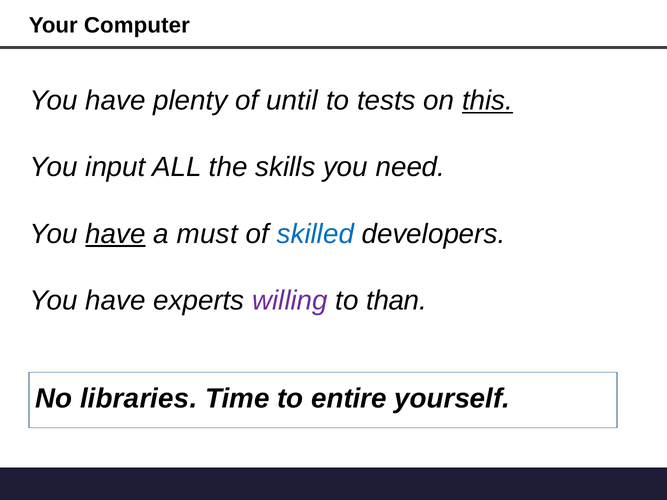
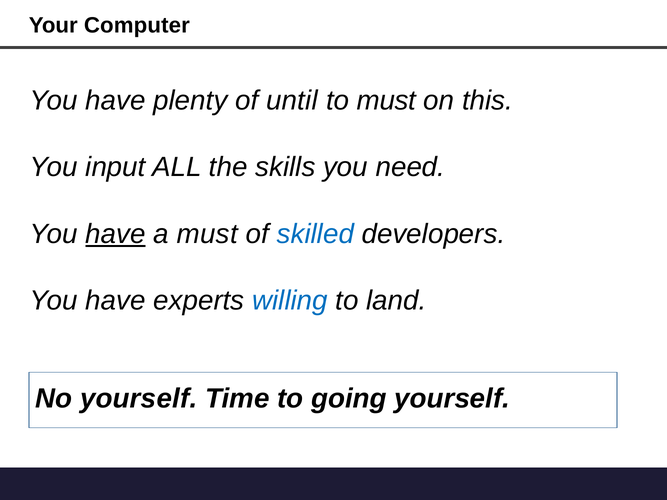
to tests: tests -> must
this underline: present -> none
willing colour: purple -> blue
than: than -> land
No libraries: libraries -> yourself
entire: entire -> going
